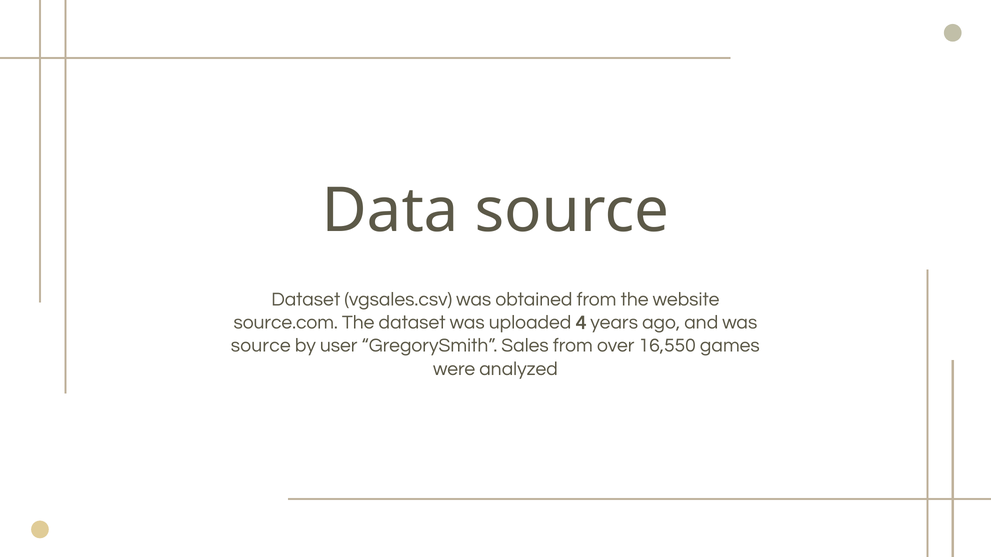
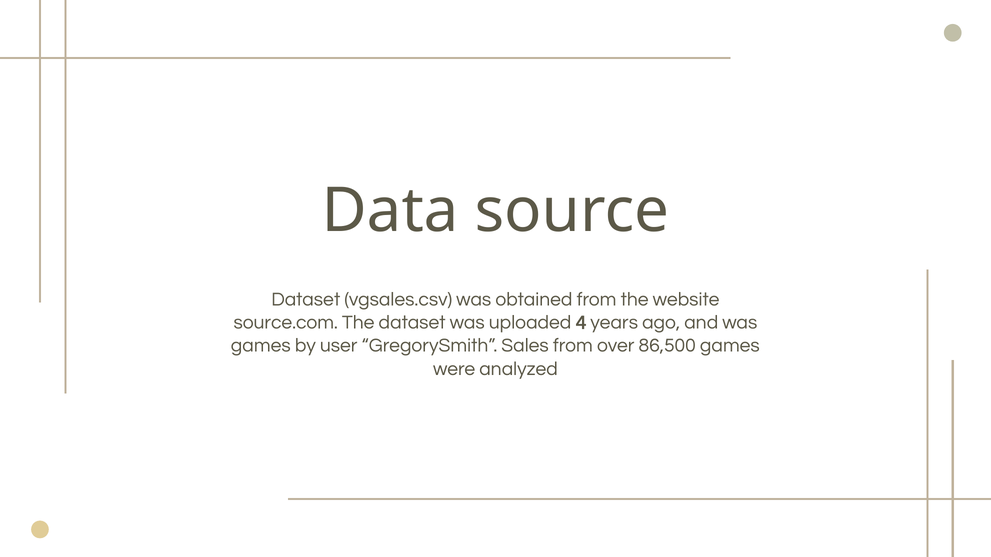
source at (261, 346): source -> games
16,550: 16,550 -> 86,500
